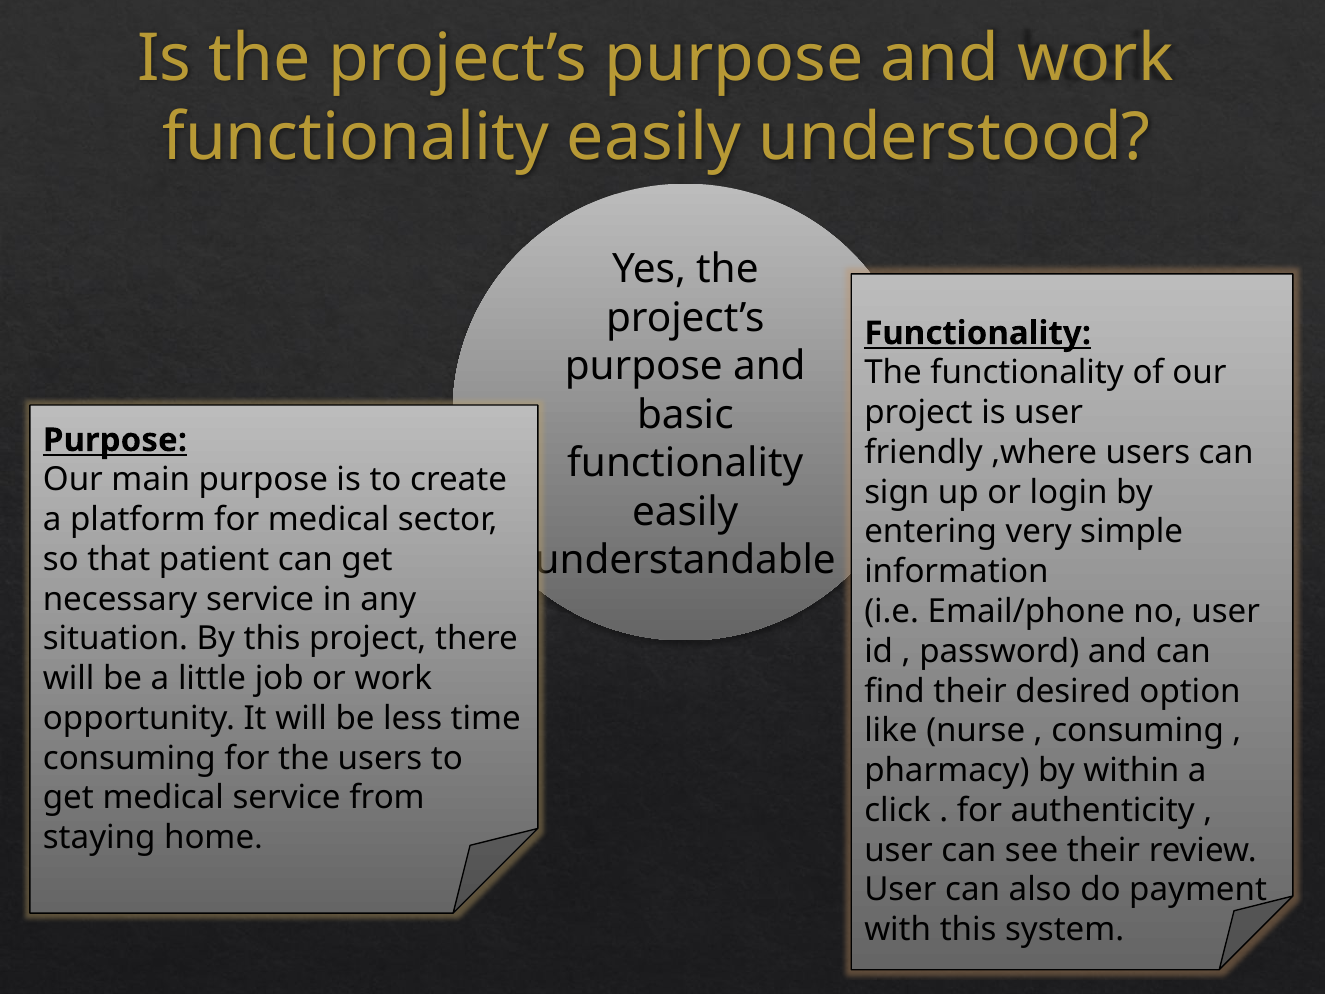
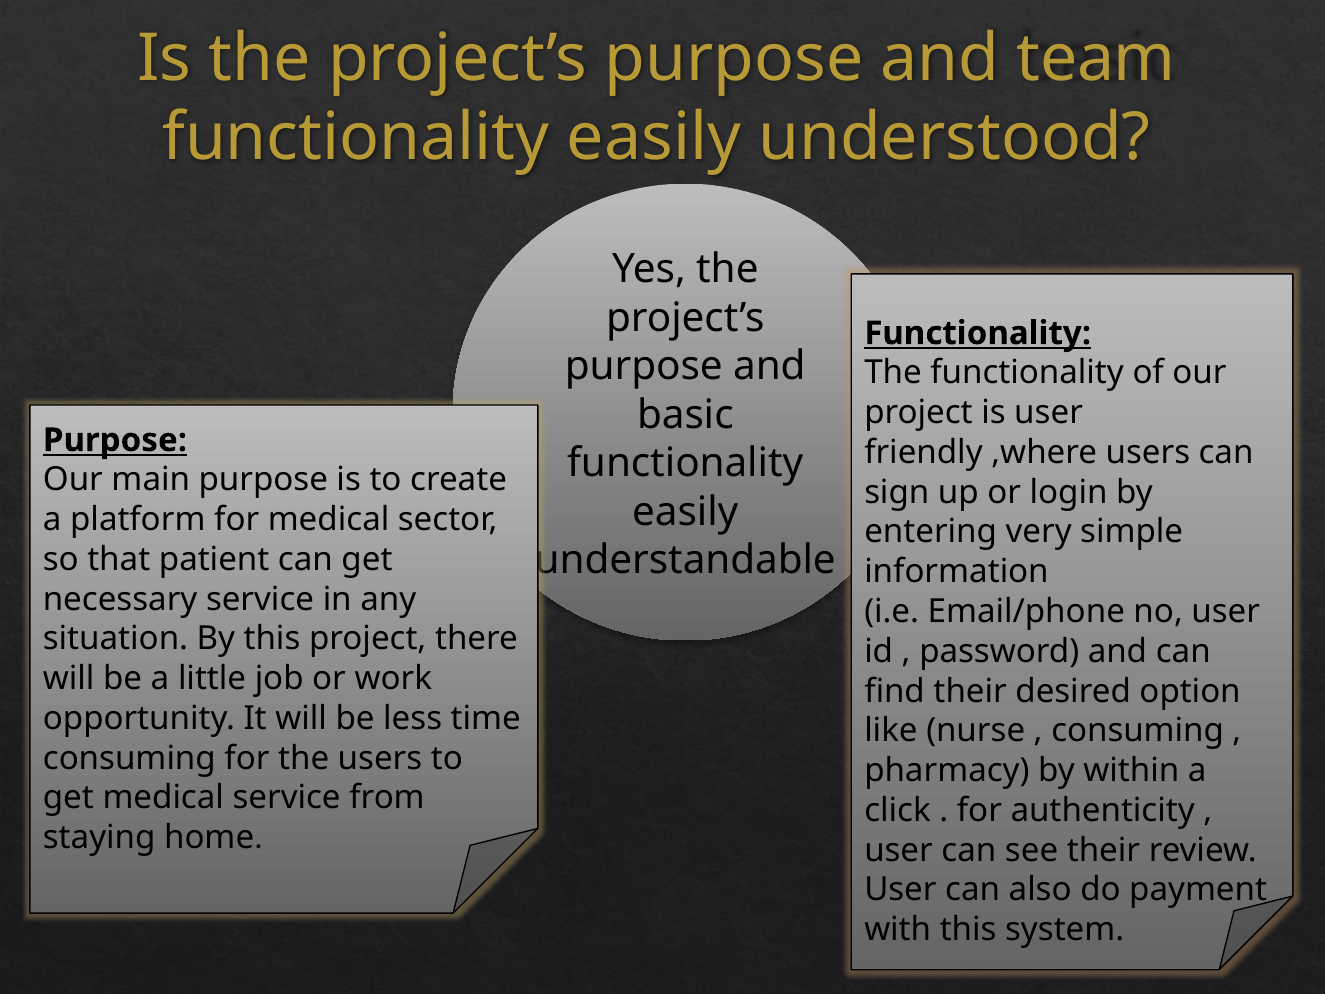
and work: work -> team
